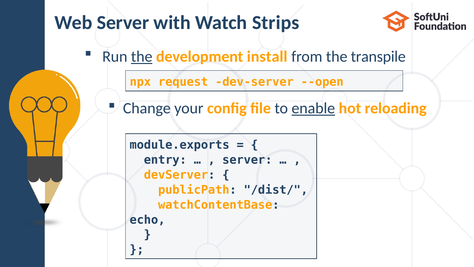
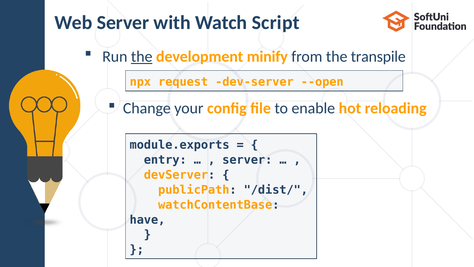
Strips: Strips -> Script
install: install -> minify
enable underline: present -> none
echo: echo -> have
